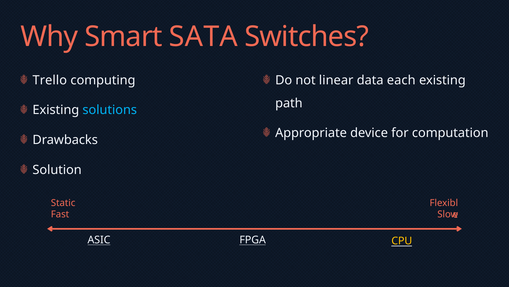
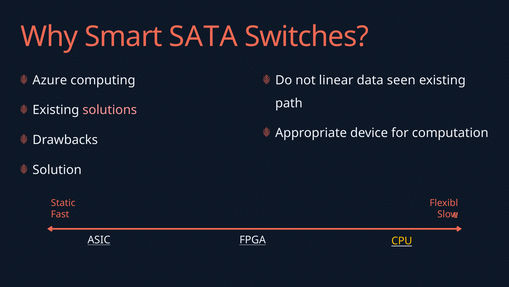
Trello: Trello -> Azure
each: each -> seen
solutions colour: light blue -> pink
